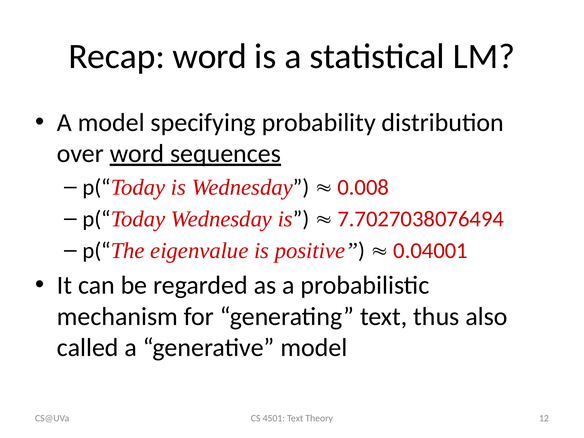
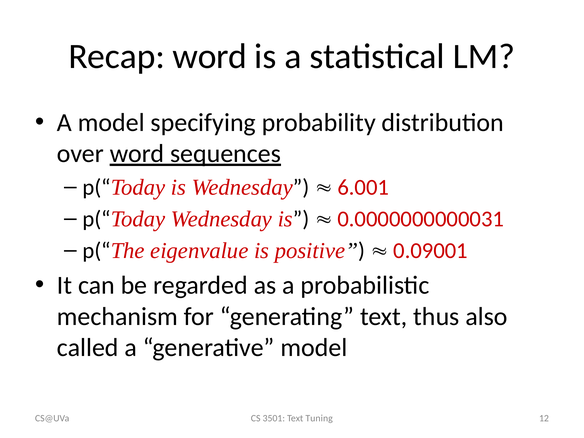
0.008: 0.008 -> 6.001
7.7027038076494: 7.7027038076494 -> 0.0000000000031
0.04001: 0.04001 -> 0.09001
4501: 4501 -> 3501
Theory: Theory -> Tuning
